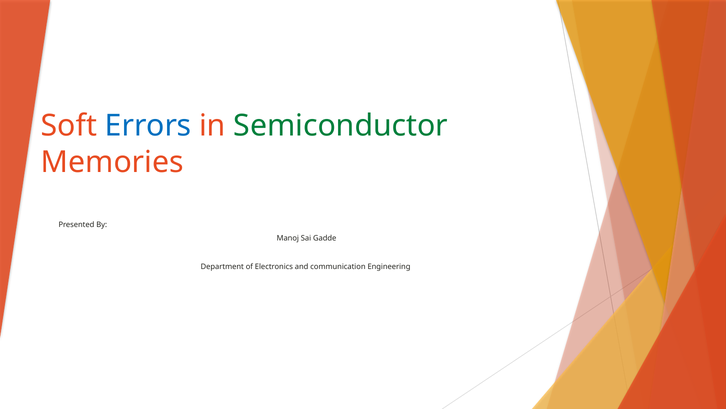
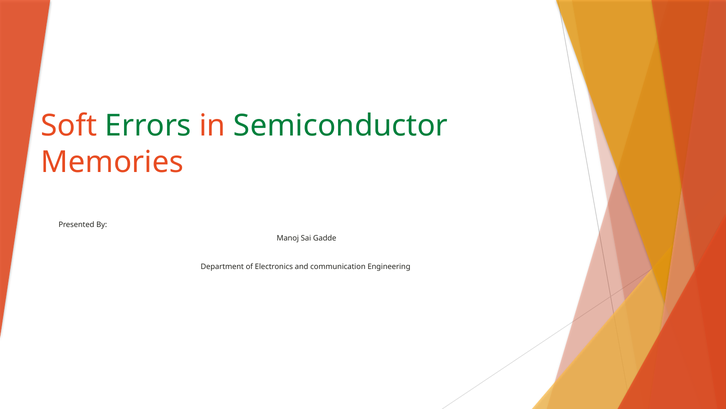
Errors colour: blue -> green
